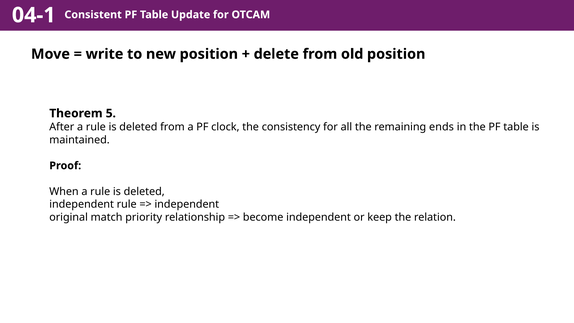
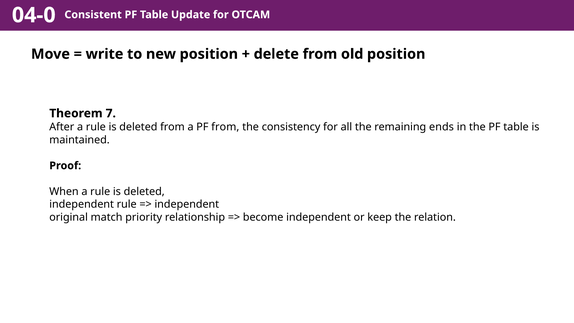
04-1: 04-1 -> 04-0
5: 5 -> 7
PF clock: clock -> from
